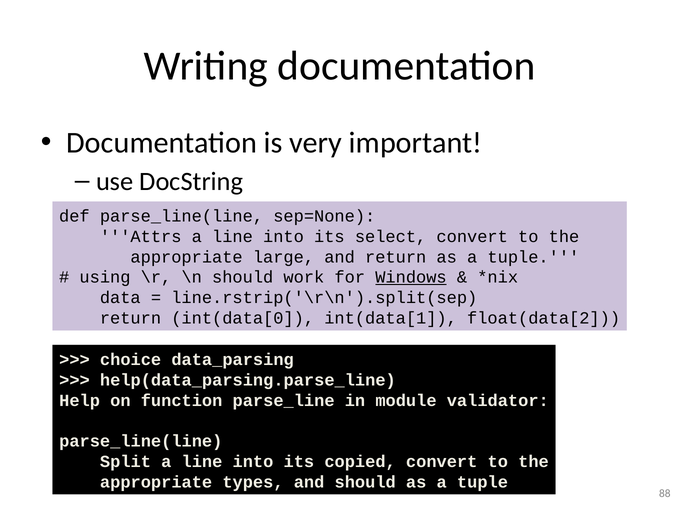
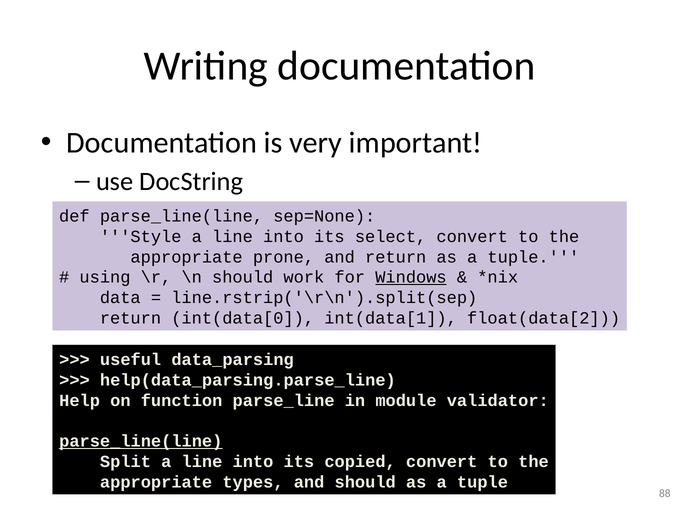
Attrs: Attrs -> Style
large: large -> prone
choice: choice -> useful
parse_line(line at (141, 441) underline: none -> present
